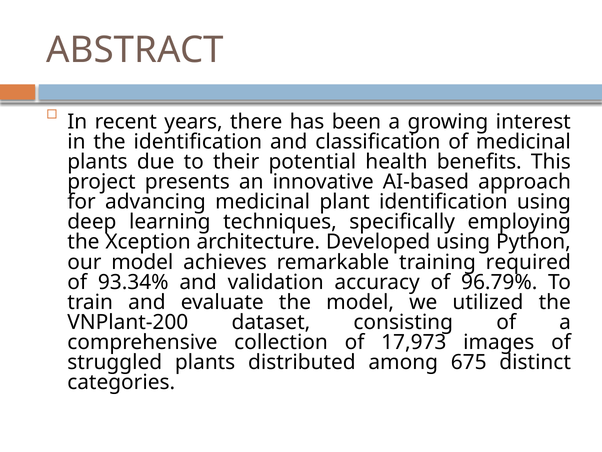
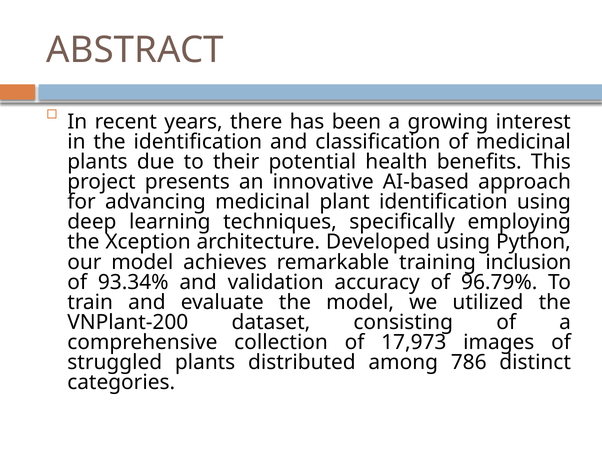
required: required -> inclusion
675: 675 -> 786
